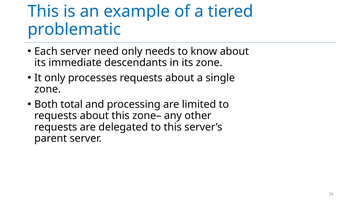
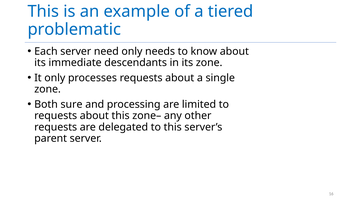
total: total -> sure
